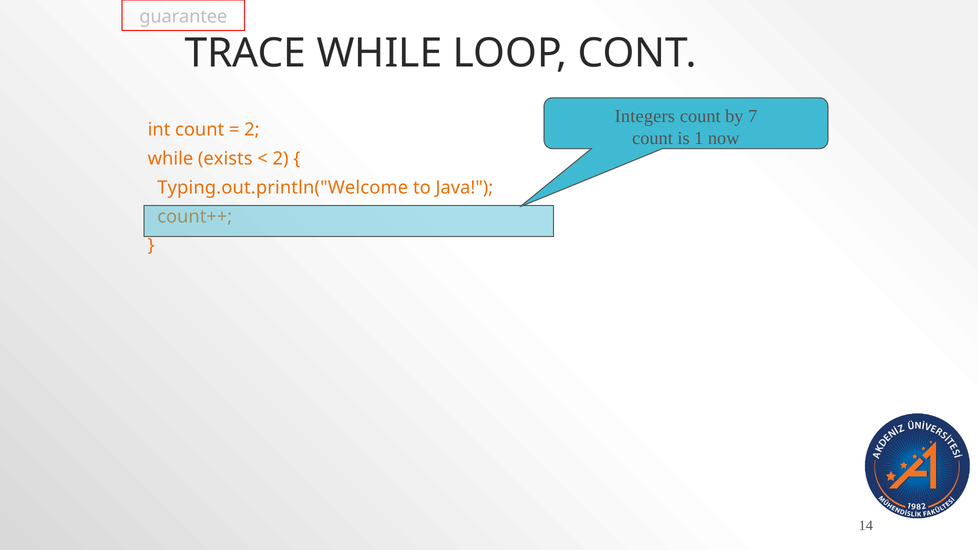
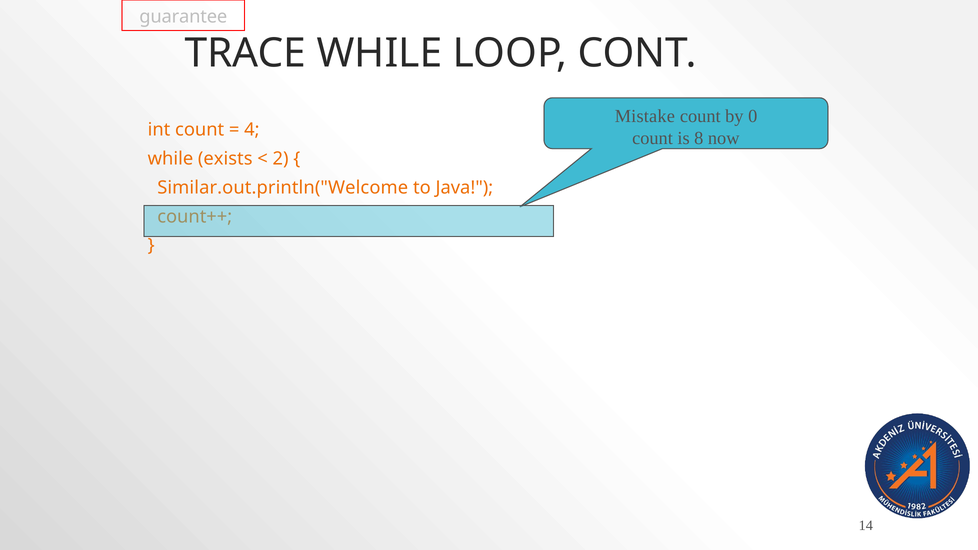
Integers: Integers -> Mistake
7: 7 -> 0
2 at (252, 130): 2 -> 4
1: 1 -> 8
Typing.out.println("Welcome: Typing.out.println("Welcome -> Similar.out.println("Welcome
